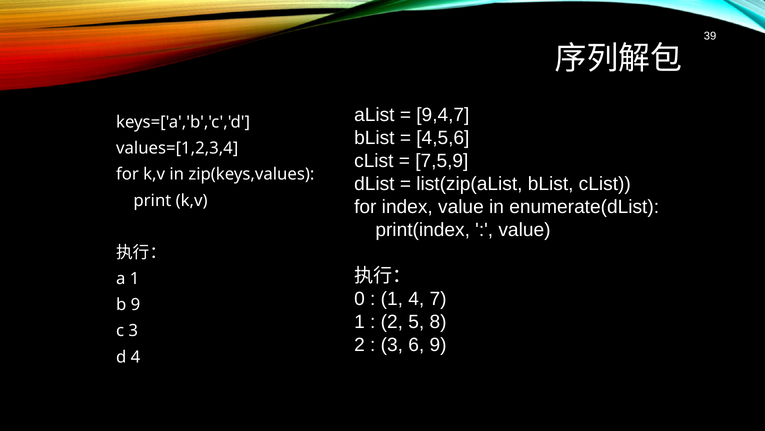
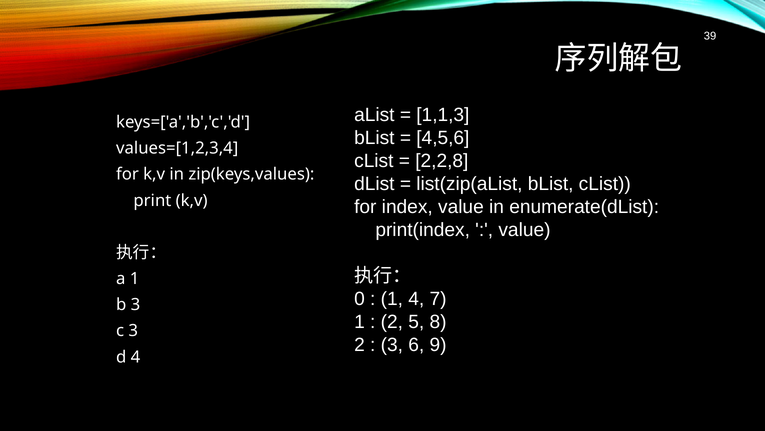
9,4,7: 9,4,7 -> 1,1,3
7,5,9: 7,5,9 -> 2,2,8
b 9: 9 -> 3
